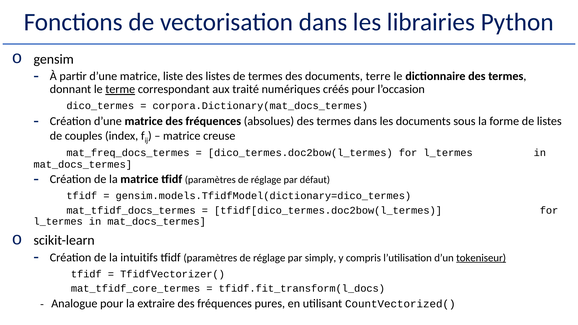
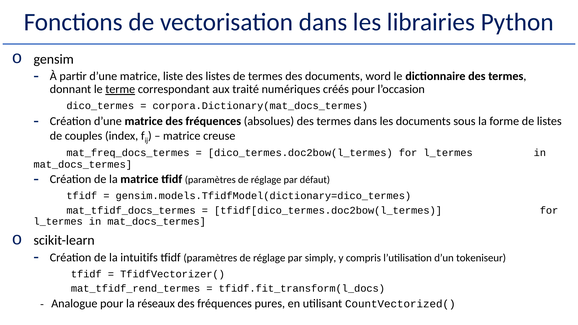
terre: terre -> word
tokeniseur underline: present -> none
mat_tfidf_core_termes: mat_tfidf_core_termes -> mat_tfidf_rend_termes
extraire: extraire -> réseaux
